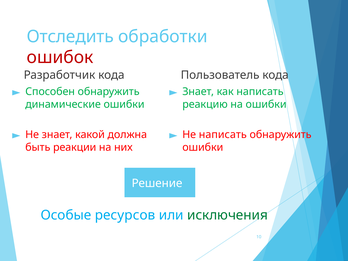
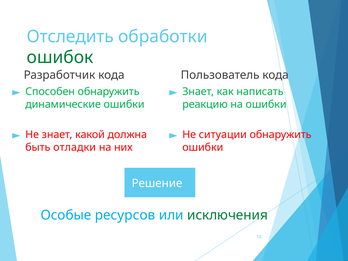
ошибок colour: red -> green
Не написать: написать -> ситуации
реакции: реакции -> отладки
